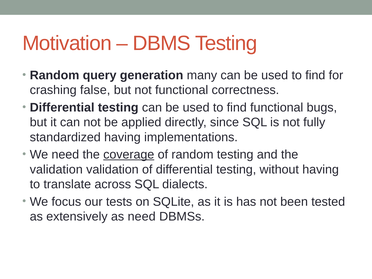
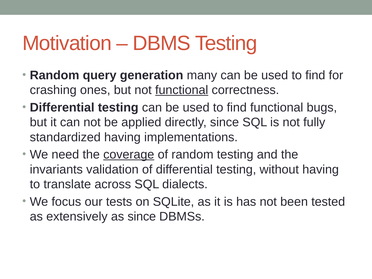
false: false -> ones
functional at (182, 90) underline: none -> present
validation at (56, 170): validation -> invariants
as need: need -> since
